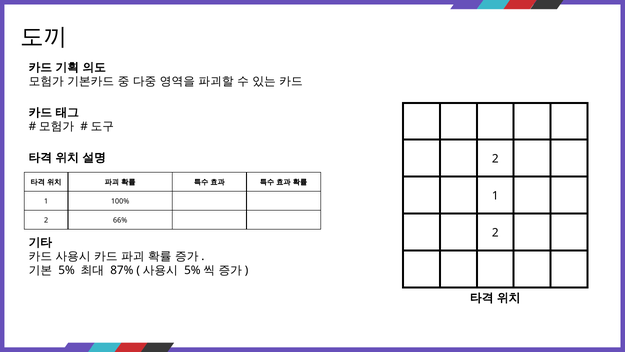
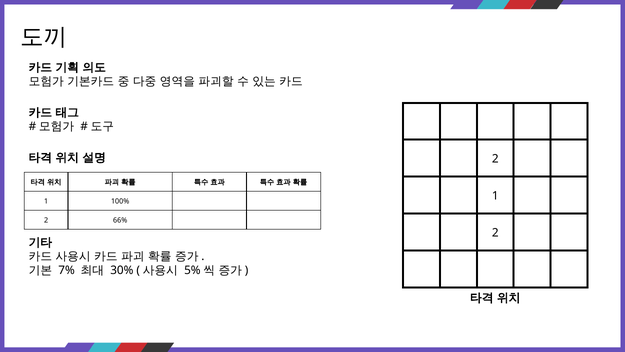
5%: 5% -> 7%
87%: 87% -> 30%
